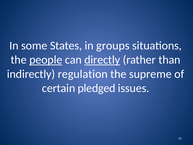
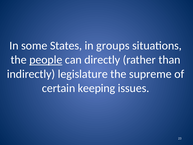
directly underline: present -> none
regulation: regulation -> legislature
pledged: pledged -> keeping
